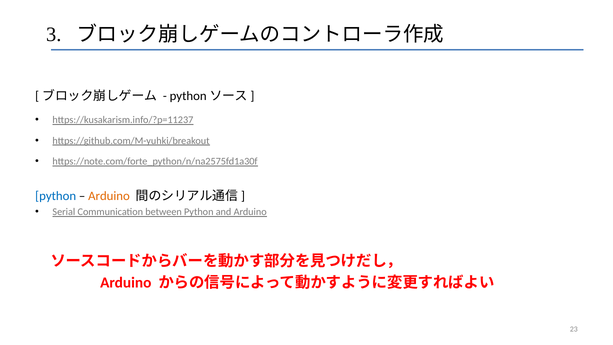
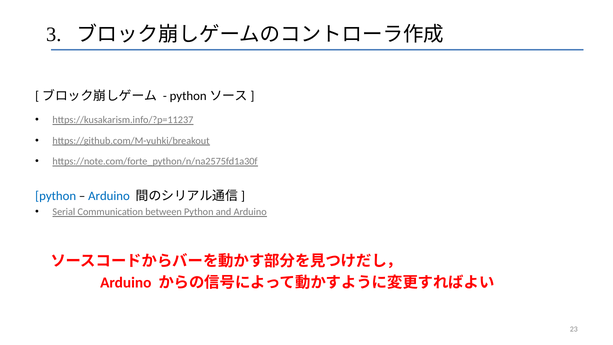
Arduino at (109, 196) colour: orange -> blue
